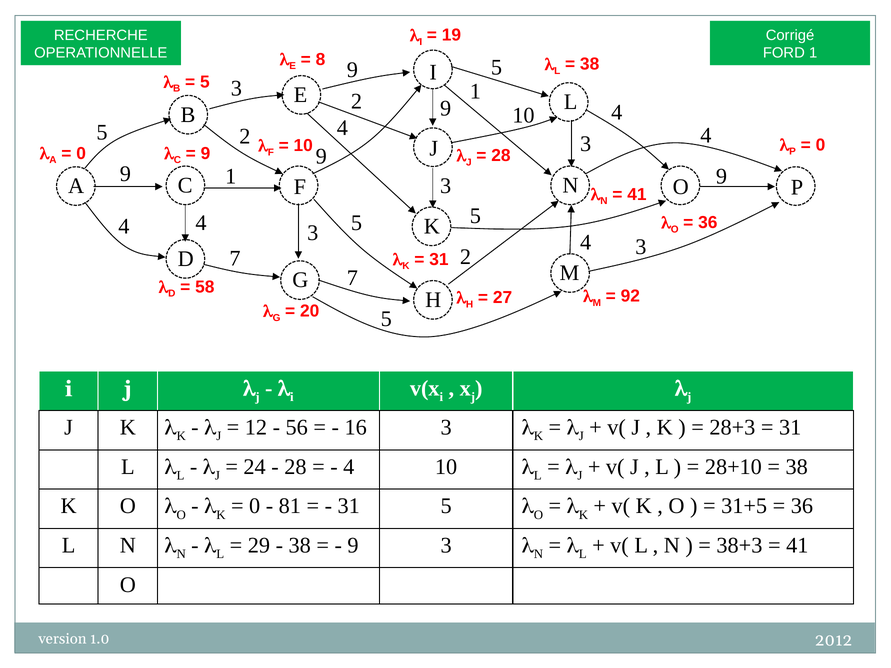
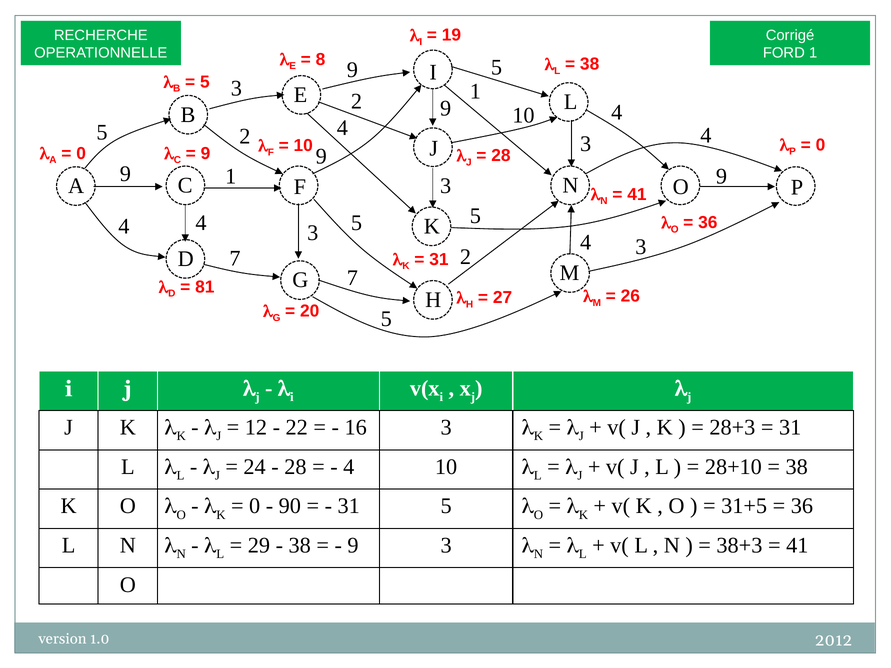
58: 58 -> 81
92: 92 -> 26
56: 56 -> 22
81: 81 -> 90
